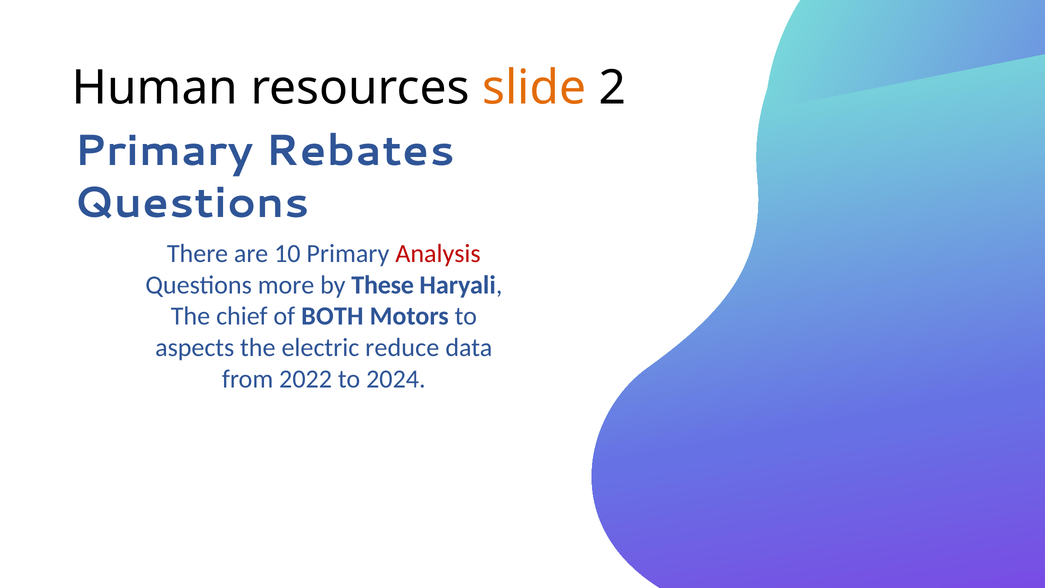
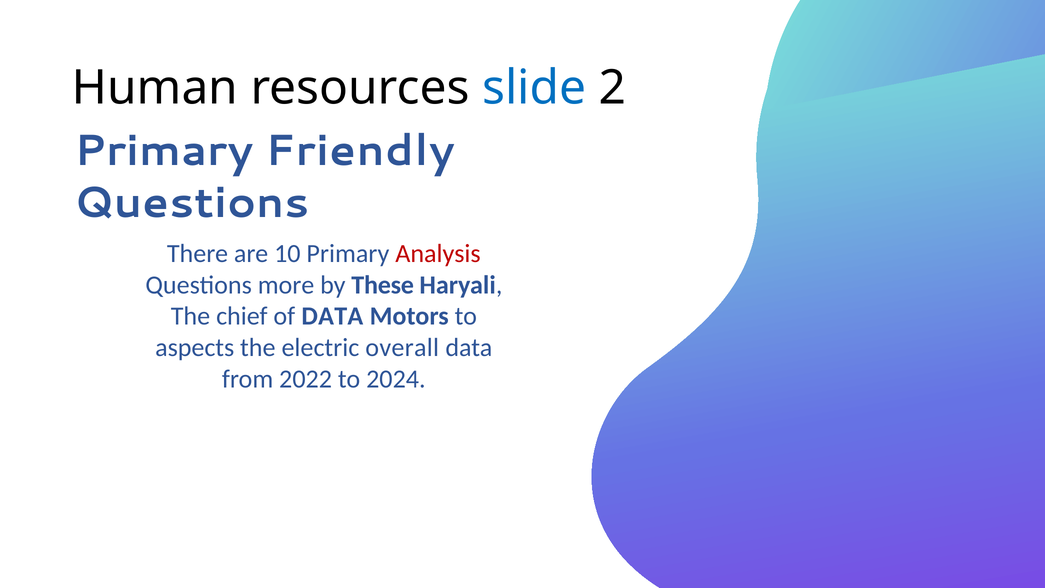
slide colour: orange -> blue
Rebates: Rebates -> Friendly
of BOTH: BOTH -> DATA
reduce: reduce -> overall
